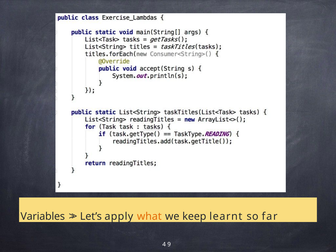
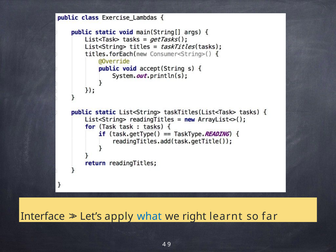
Variables: Variables -> Interface
what colour: orange -> blue
keep: keep -> right
